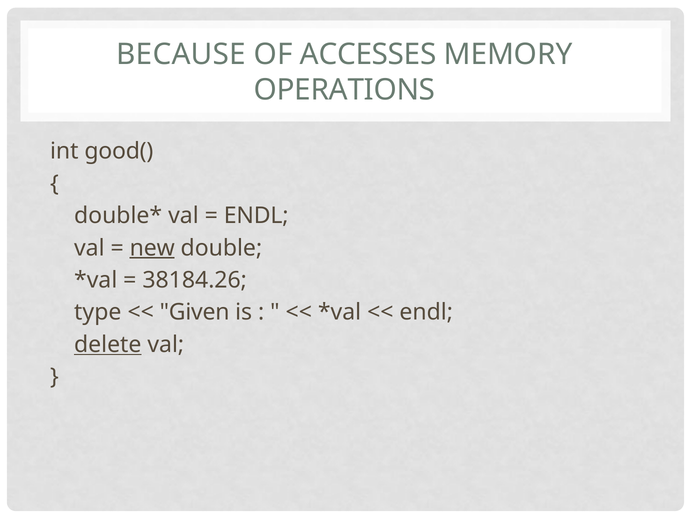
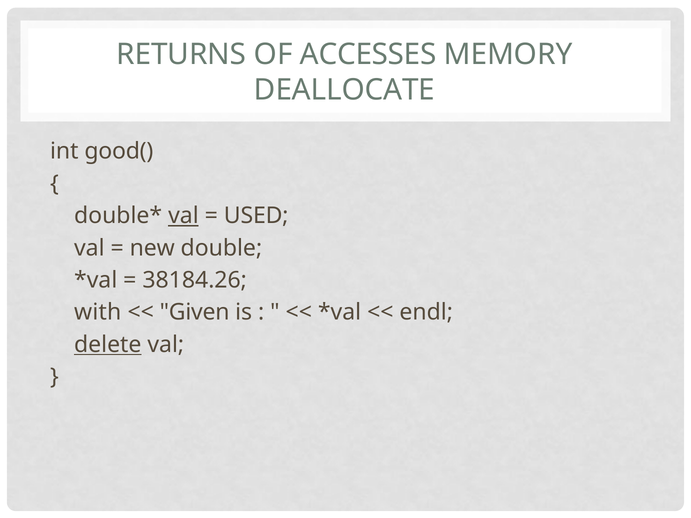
BECAUSE: BECAUSE -> RETURNS
OPERATIONS: OPERATIONS -> DEALLOCATE
val at (183, 216) underline: none -> present
ENDL at (256, 216): ENDL -> USED
new underline: present -> none
type: type -> with
